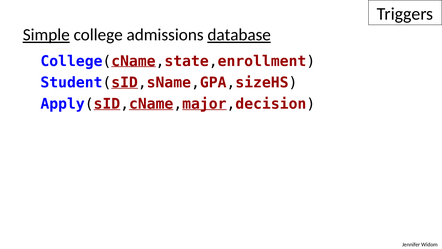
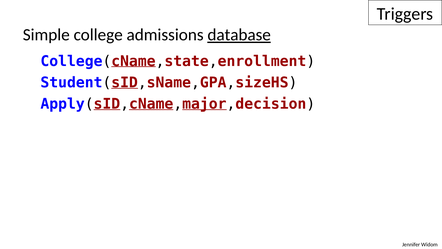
Simple underline: present -> none
